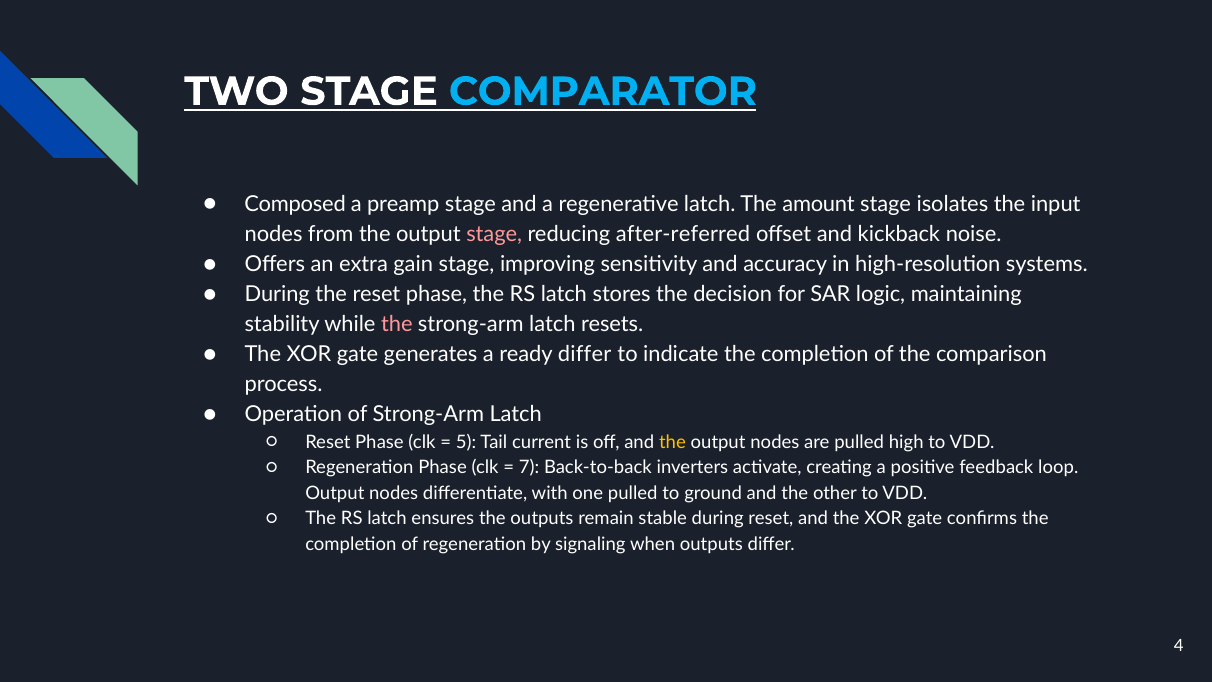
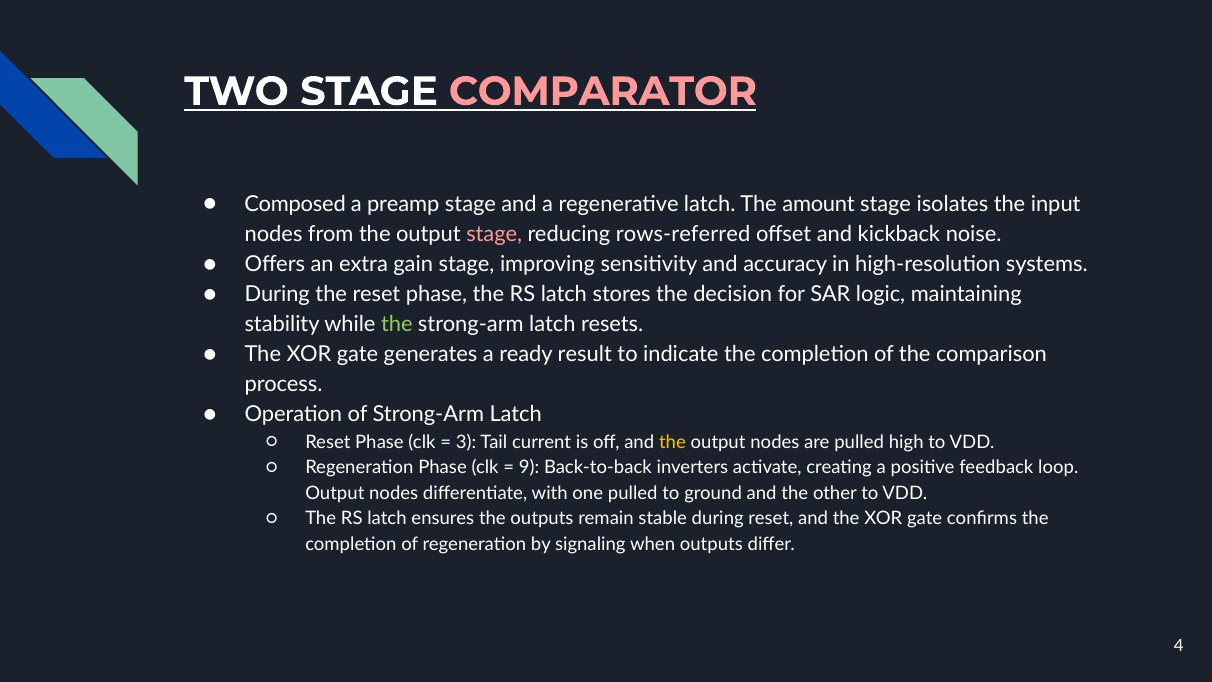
COMPARATOR colour: light blue -> pink
after-referred: after-referred -> rows-referred
the at (397, 324) colour: pink -> light green
ready differ: differ -> result
5: 5 -> 3
7: 7 -> 9
